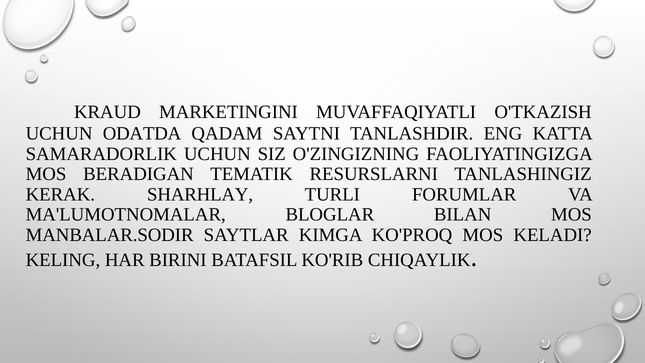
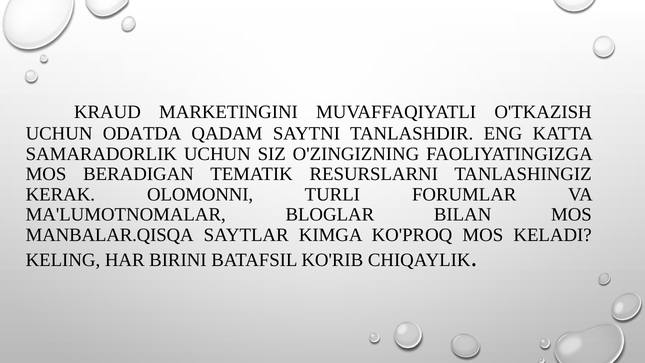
SHARHLAY: SHARHLAY -> OLOMONNI
MANBALAR.SODIR: MANBALAR.SODIR -> MANBALAR.QISQA
